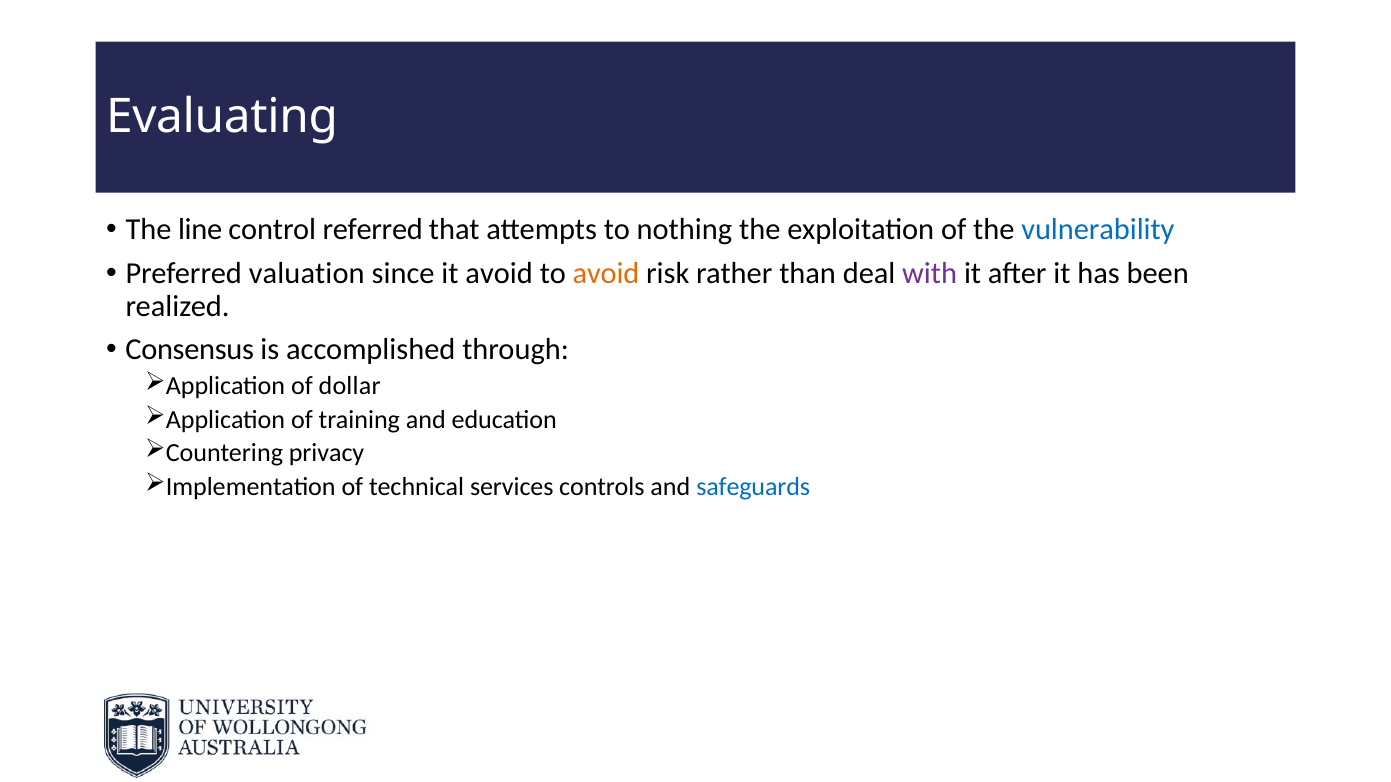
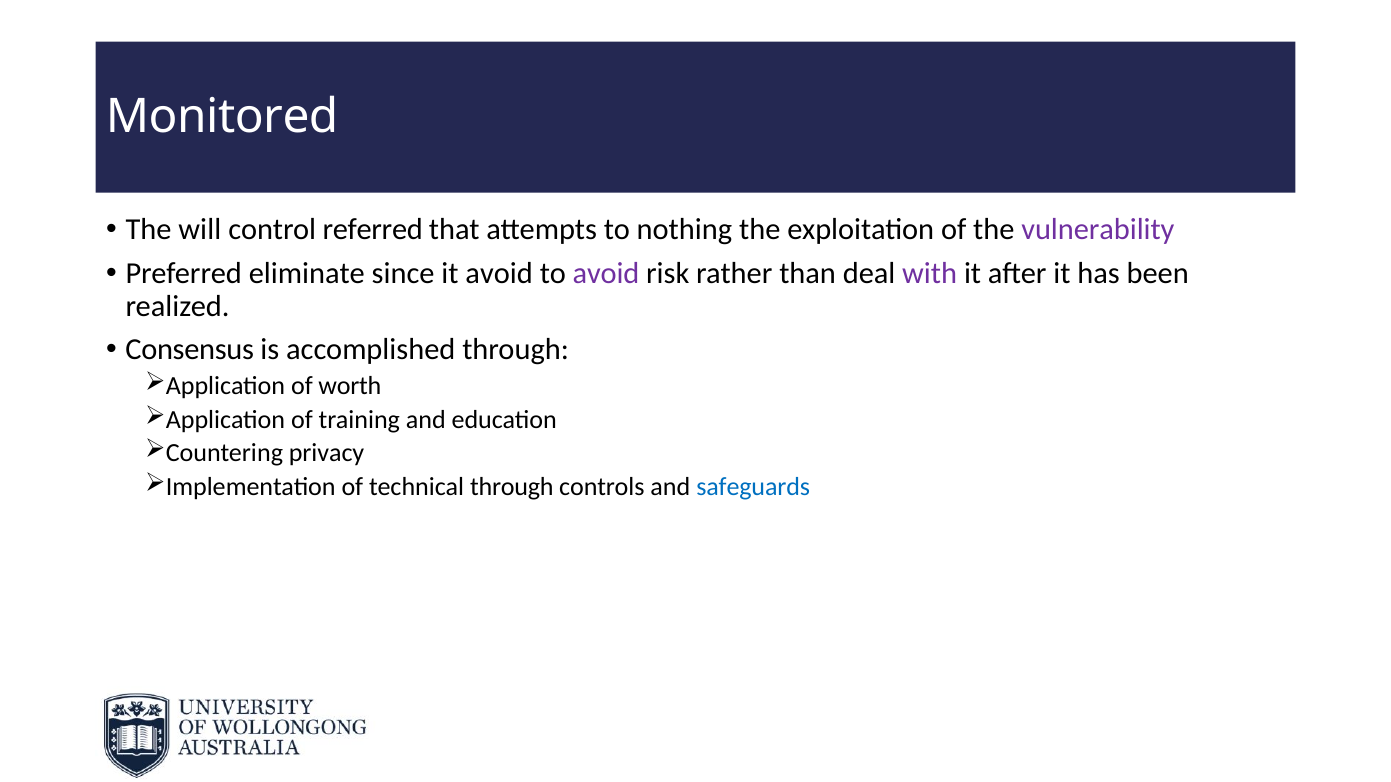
Evaluating: Evaluating -> Monitored
line: line -> will
vulnerability colour: blue -> purple
valuation: valuation -> eliminate
avoid at (606, 273) colour: orange -> purple
dollar: dollar -> worth
technical services: services -> through
